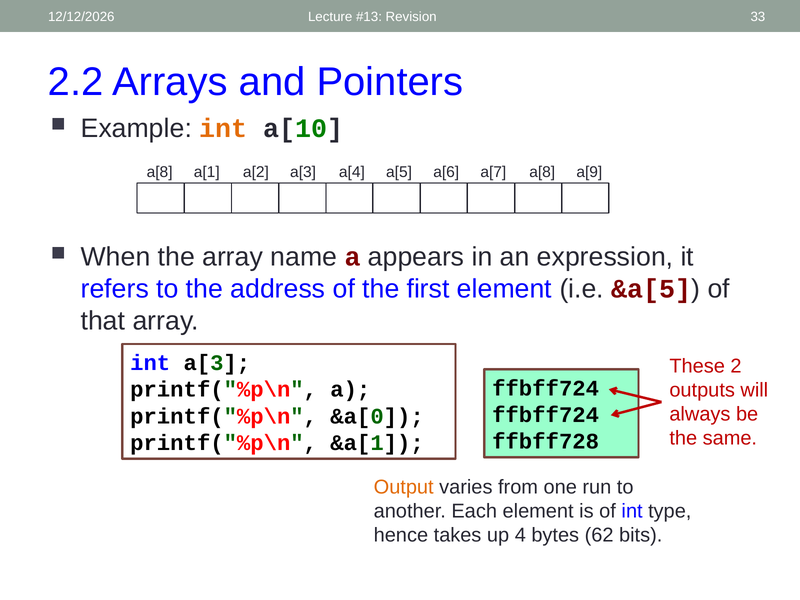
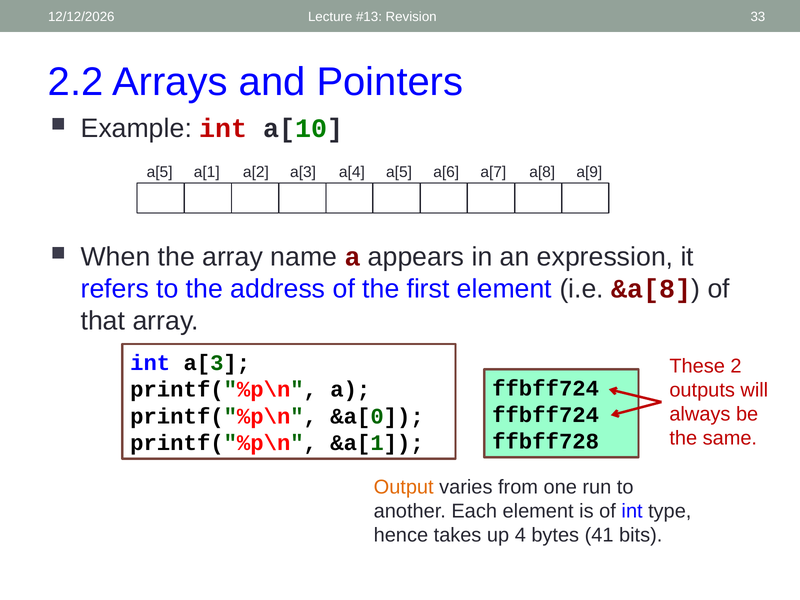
int at (223, 128) colour: orange -> red
a[8 at (160, 172): a[8 -> a[5
&a[5: &a[5 -> &a[8
62: 62 -> 41
